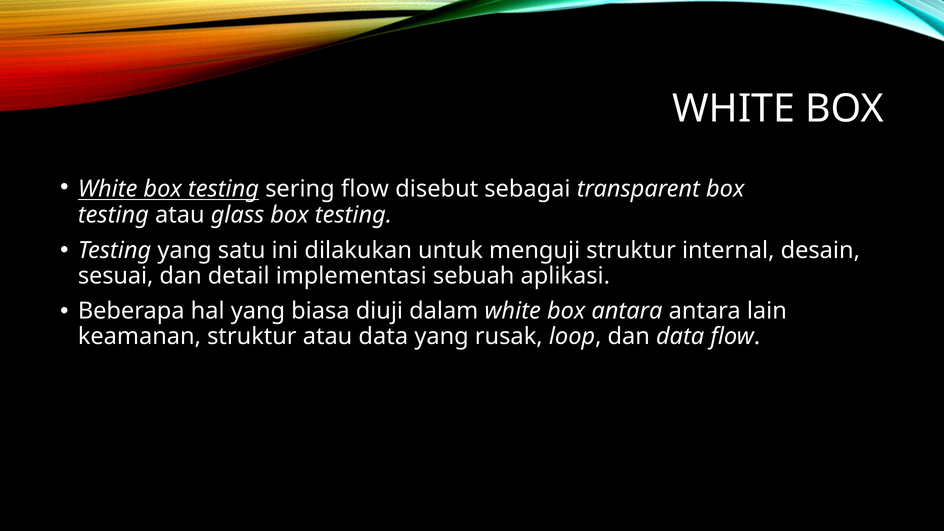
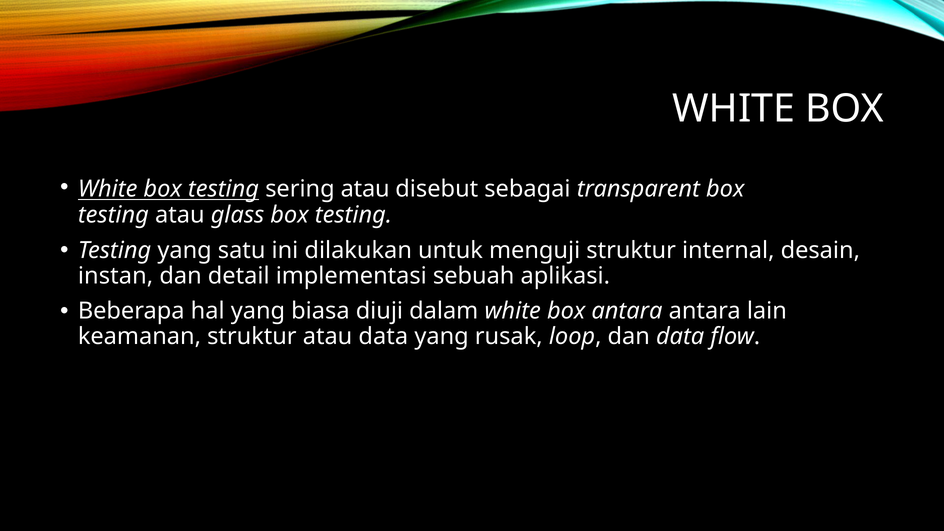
sering flow: flow -> atau
sesuai: sesuai -> instan
